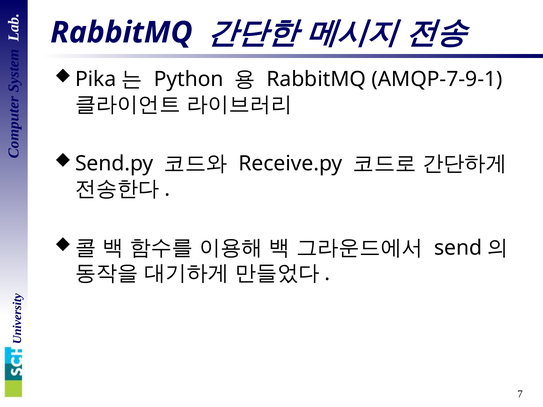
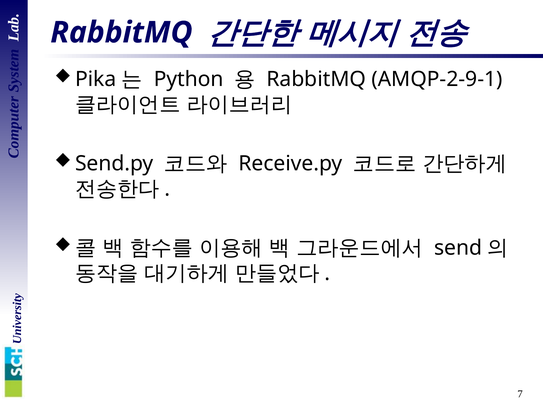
AMQP-7-9-1: AMQP-7-9-1 -> AMQP-2-9-1
